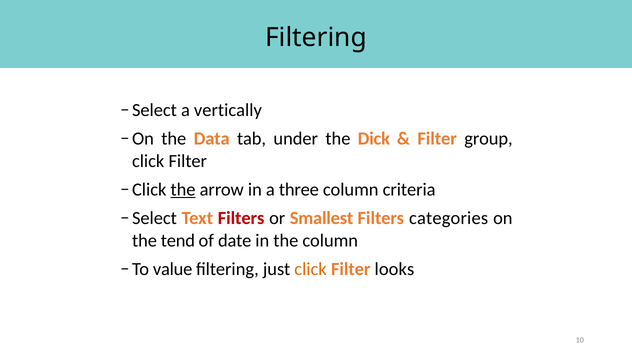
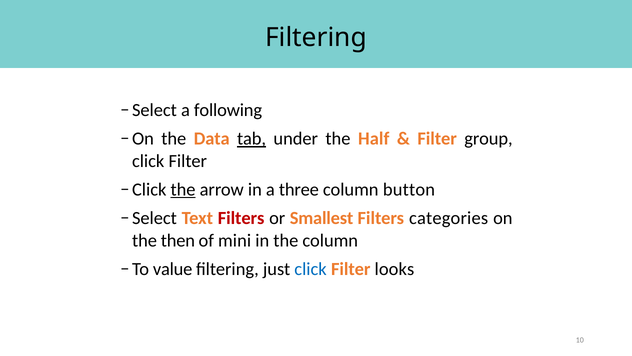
vertically: vertically -> following
tab underline: none -> present
Dick: Dick -> Half
criteria: criteria -> button
tend: tend -> then
date: date -> mini
click at (311, 269) colour: orange -> blue
